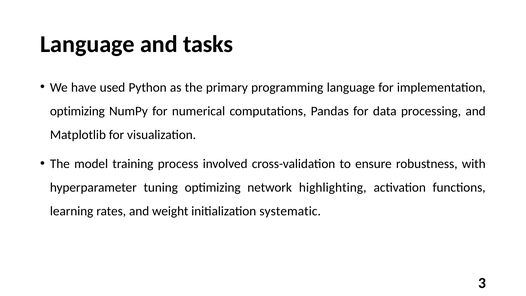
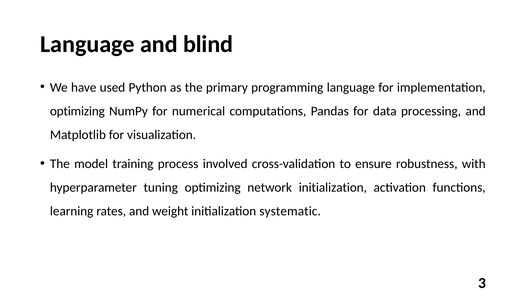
tasks: tasks -> blind
network highlighting: highlighting -> initialization
